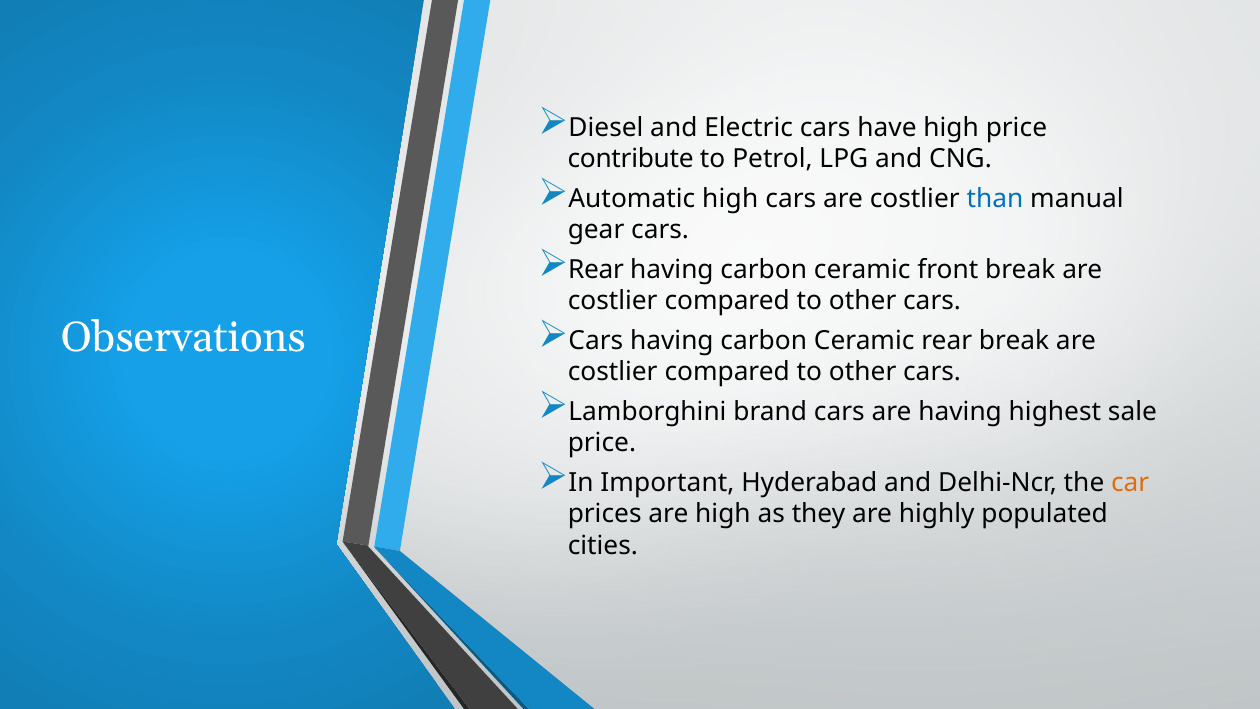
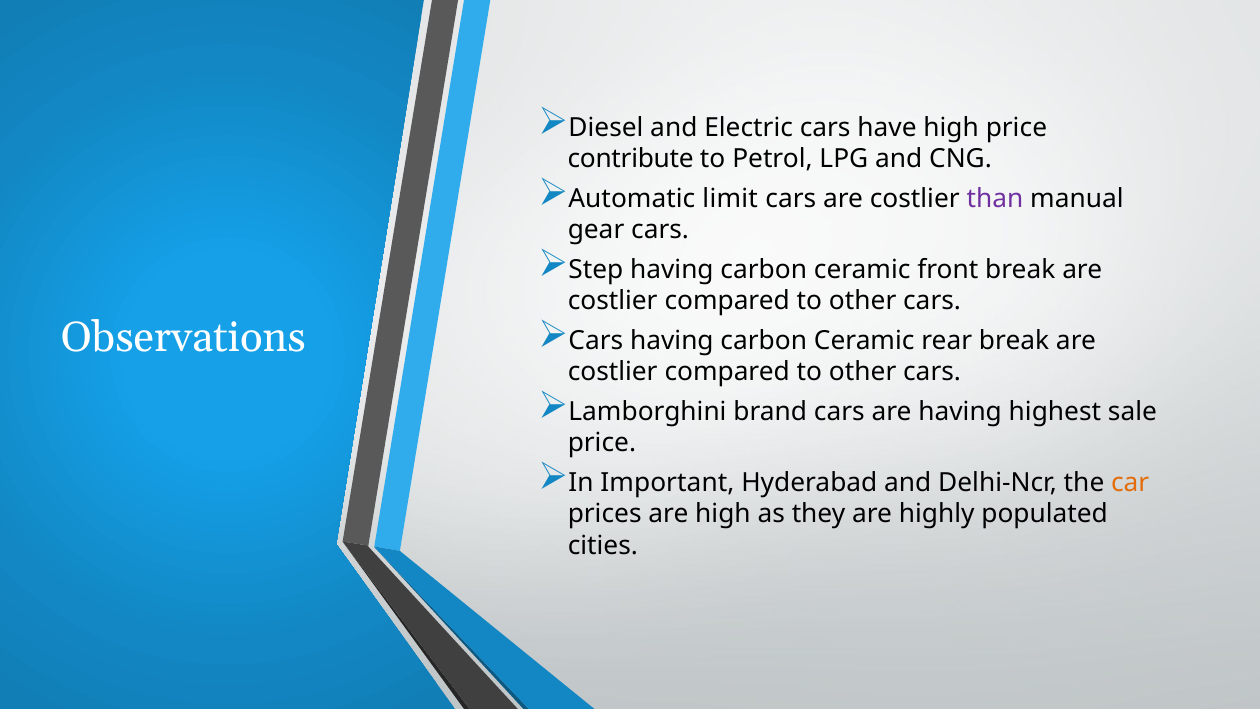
Automatic high: high -> limit
than colour: blue -> purple
Rear at (596, 270): Rear -> Step
